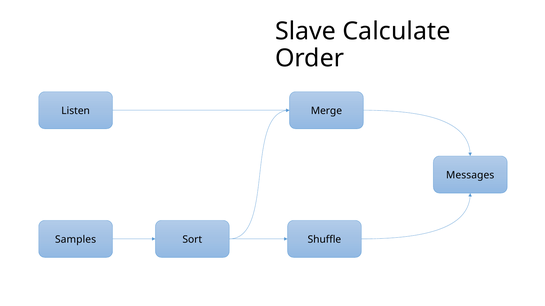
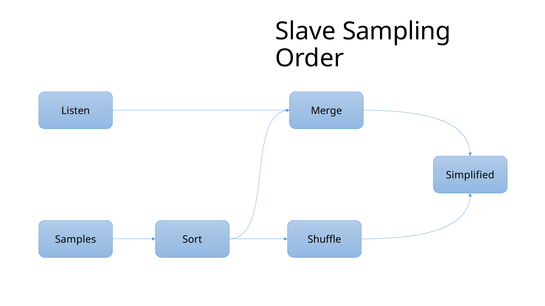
Calculate: Calculate -> Sampling
Messages: Messages -> Simplified
